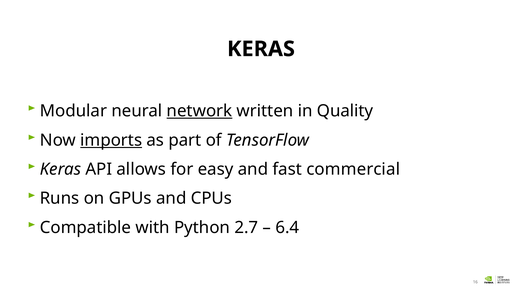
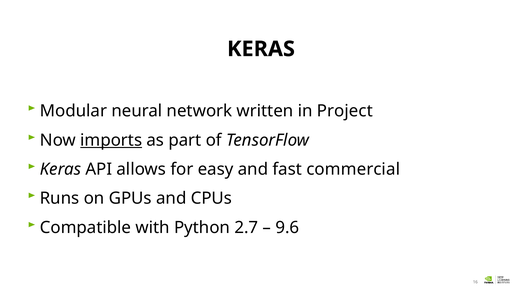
network underline: present -> none
Quality: Quality -> Project
6.4: 6.4 -> 9.6
